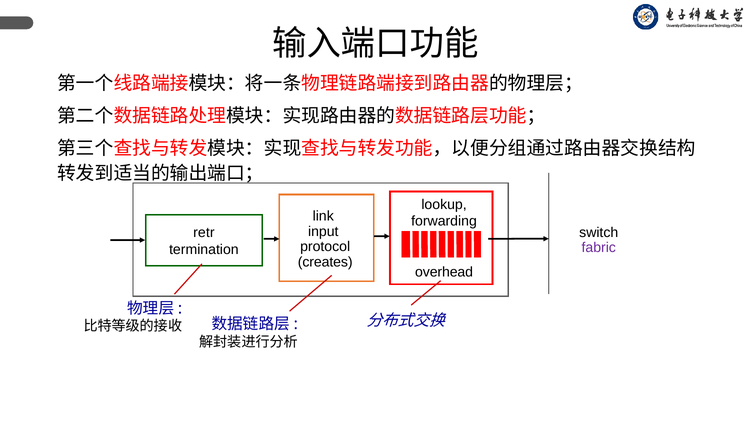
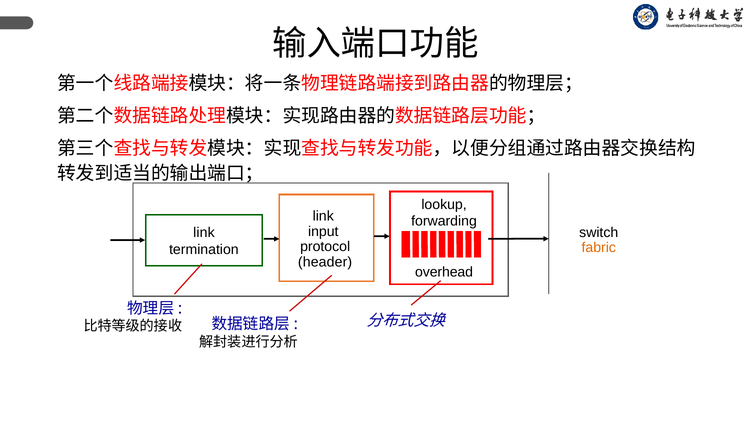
retr at (204, 232): retr -> link
fabric colour: purple -> orange
creates: creates -> header
